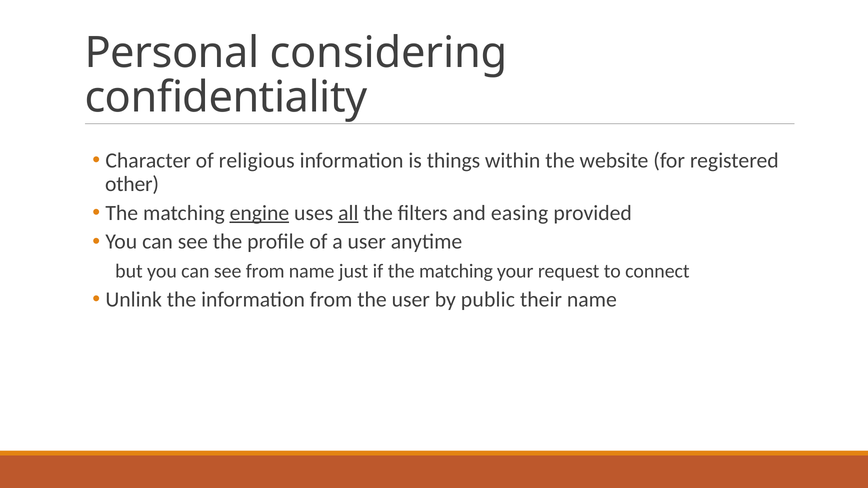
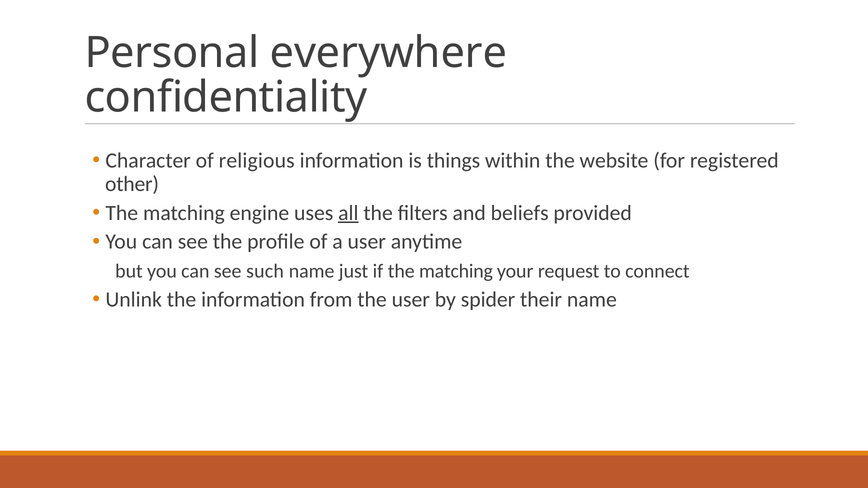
considering: considering -> everywhere
engine underline: present -> none
easing: easing -> beliefs
see from: from -> such
public: public -> spider
